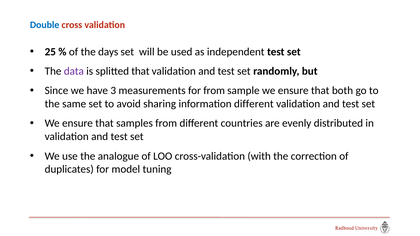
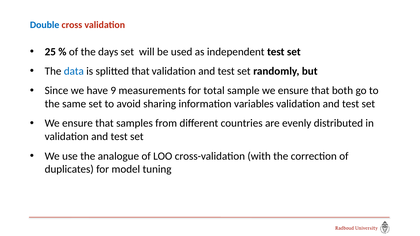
data colour: purple -> blue
3: 3 -> 9
for from: from -> total
information different: different -> variables
